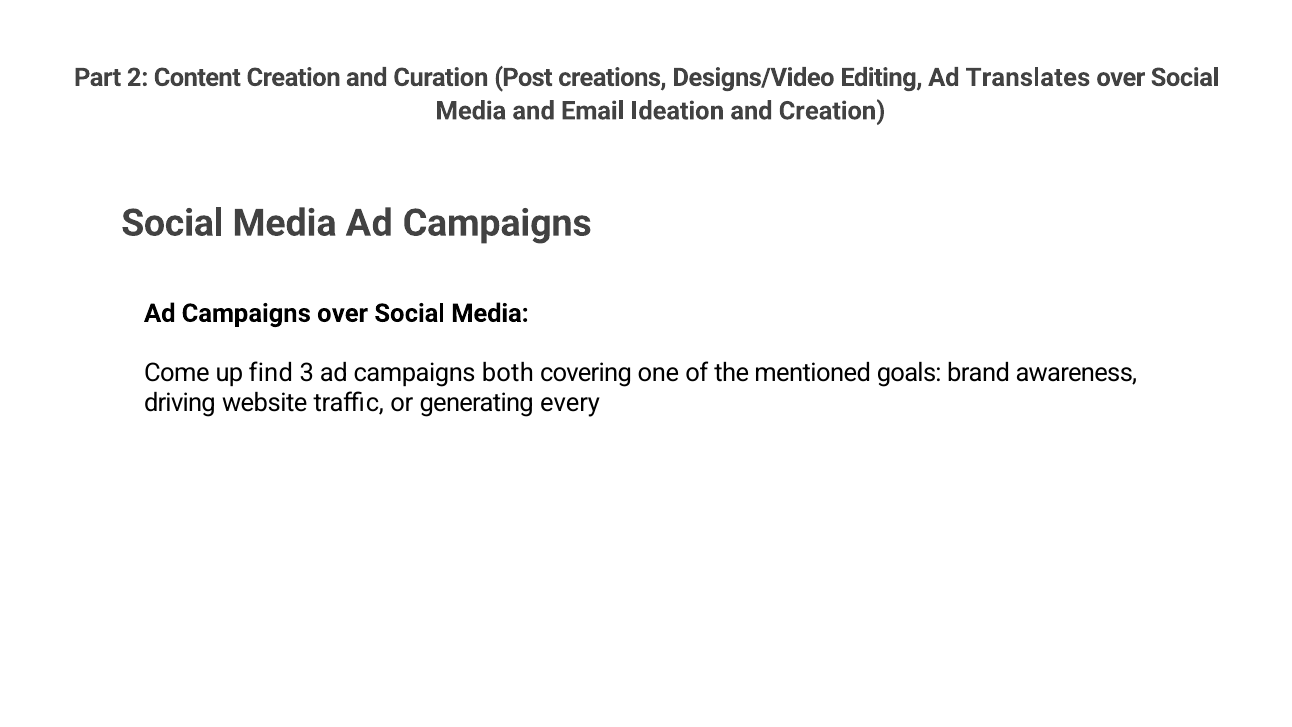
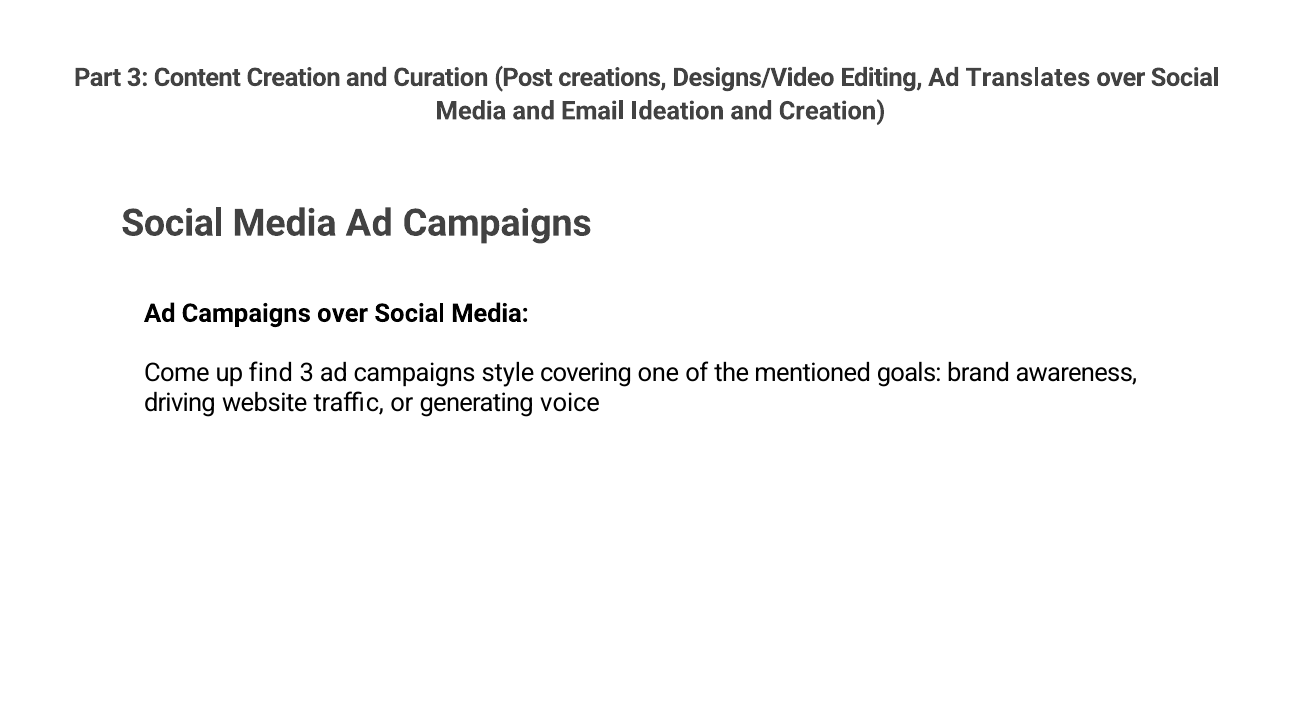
Part 2: 2 -> 3
both: both -> style
every: every -> voice
